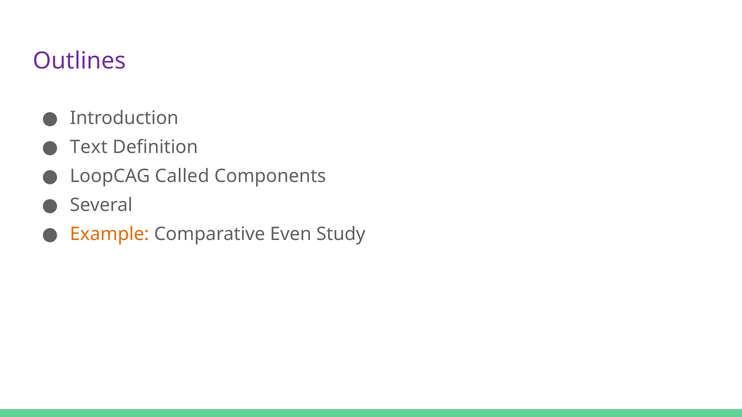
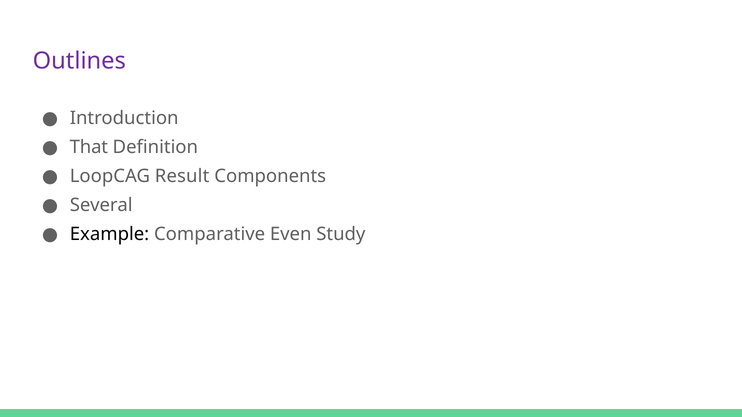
Text: Text -> That
Called: Called -> Result
Example colour: orange -> black
